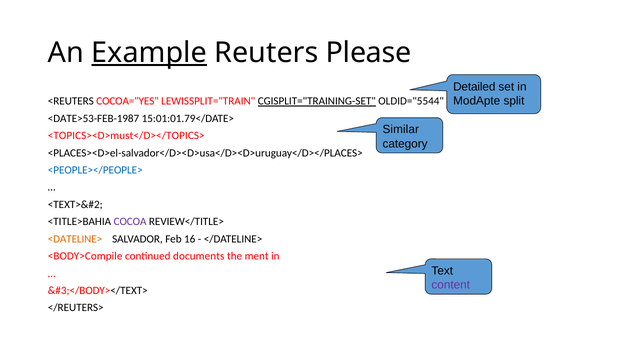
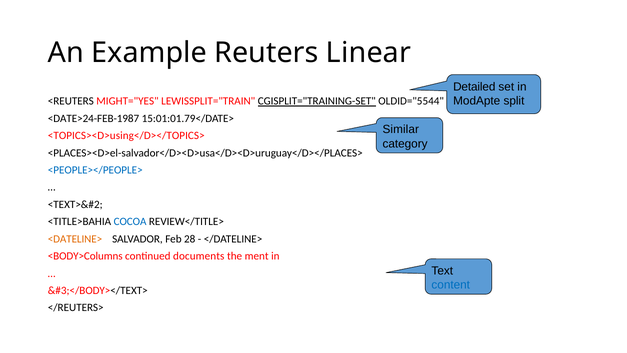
Example underline: present -> none
Please: Please -> Linear
COCOA="YES: COCOA="YES -> MIGHT="YES
<DATE>53-FEB-1987: <DATE>53-FEB-1987 -> <DATE>24-FEB-1987
<TOPICS><D>must</D></TOPICS>: <TOPICS><D>must</D></TOPICS> -> <TOPICS><D>using</D></TOPICS>
COCOA colour: purple -> blue
16: 16 -> 28
<BODY>Compile: <BODY>Compile -> <BODY>Columns
content colour: purple -> blue
